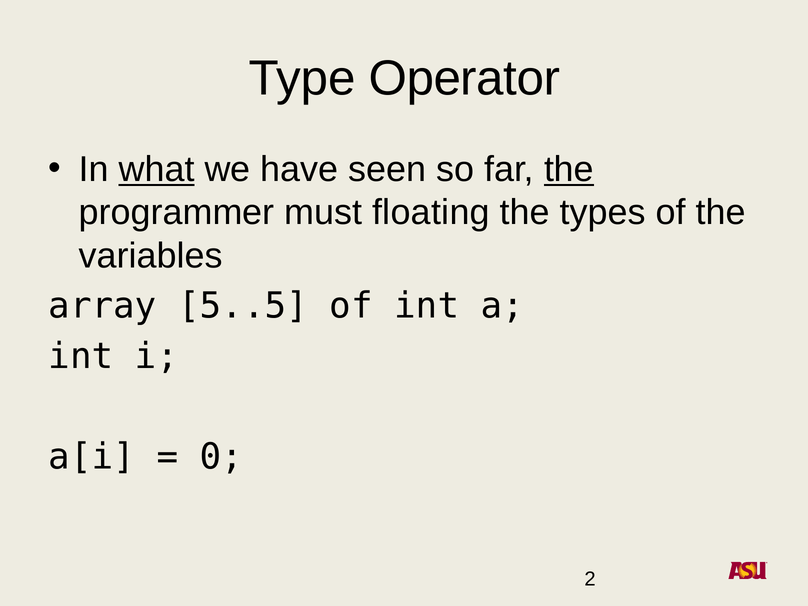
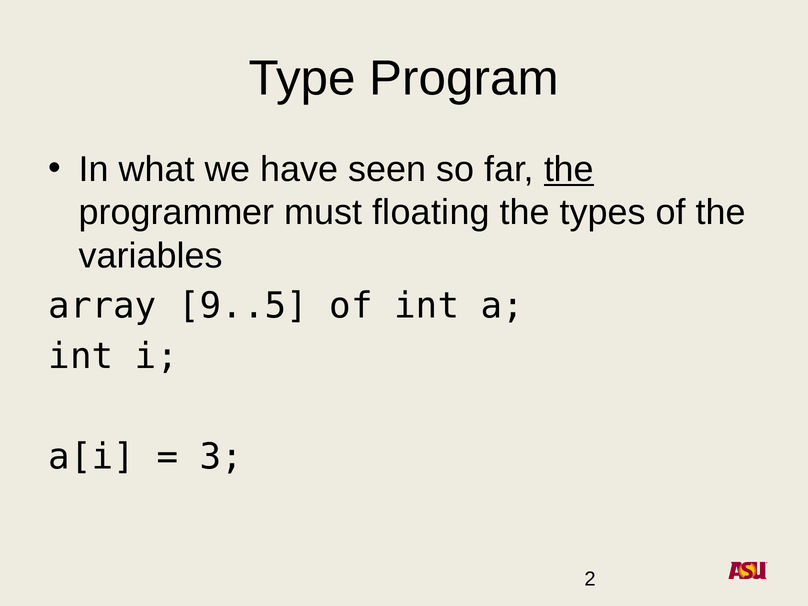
Operator: Operator -> Program
what underline: present -> none
5..5: 5..5 -> 9..5
0: 0 -> 3
